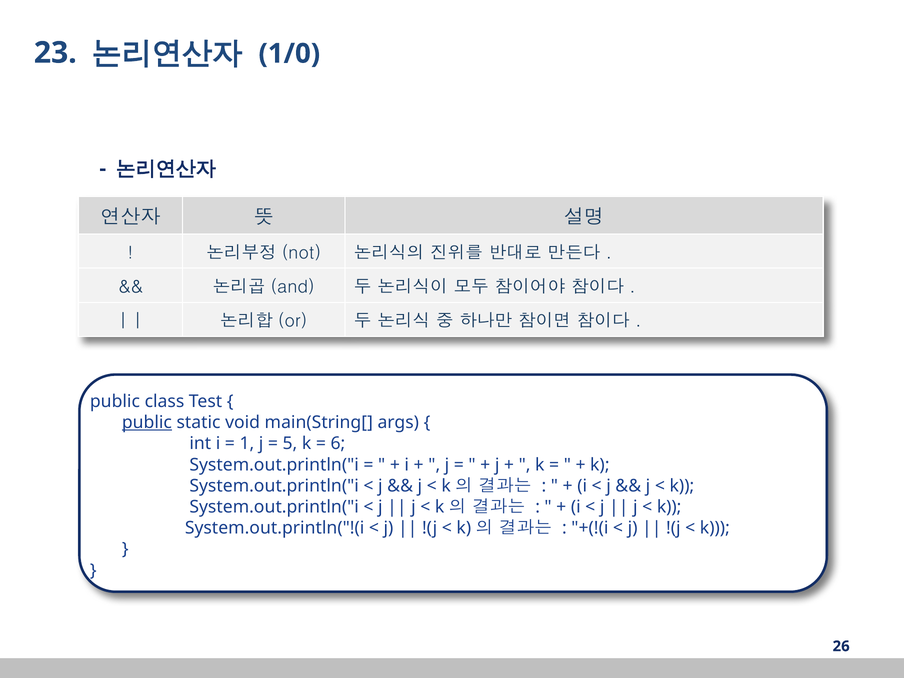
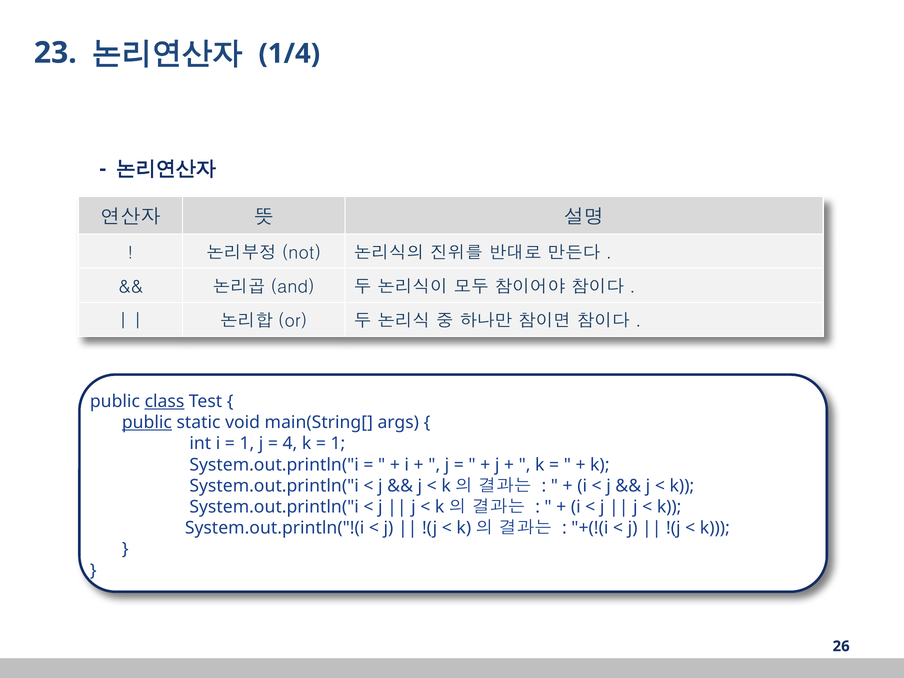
1/0: 1/0 -> 1/4
class underline: none -> present
5: 5 -> 4
6 at (338, 444): 6 -> 1
